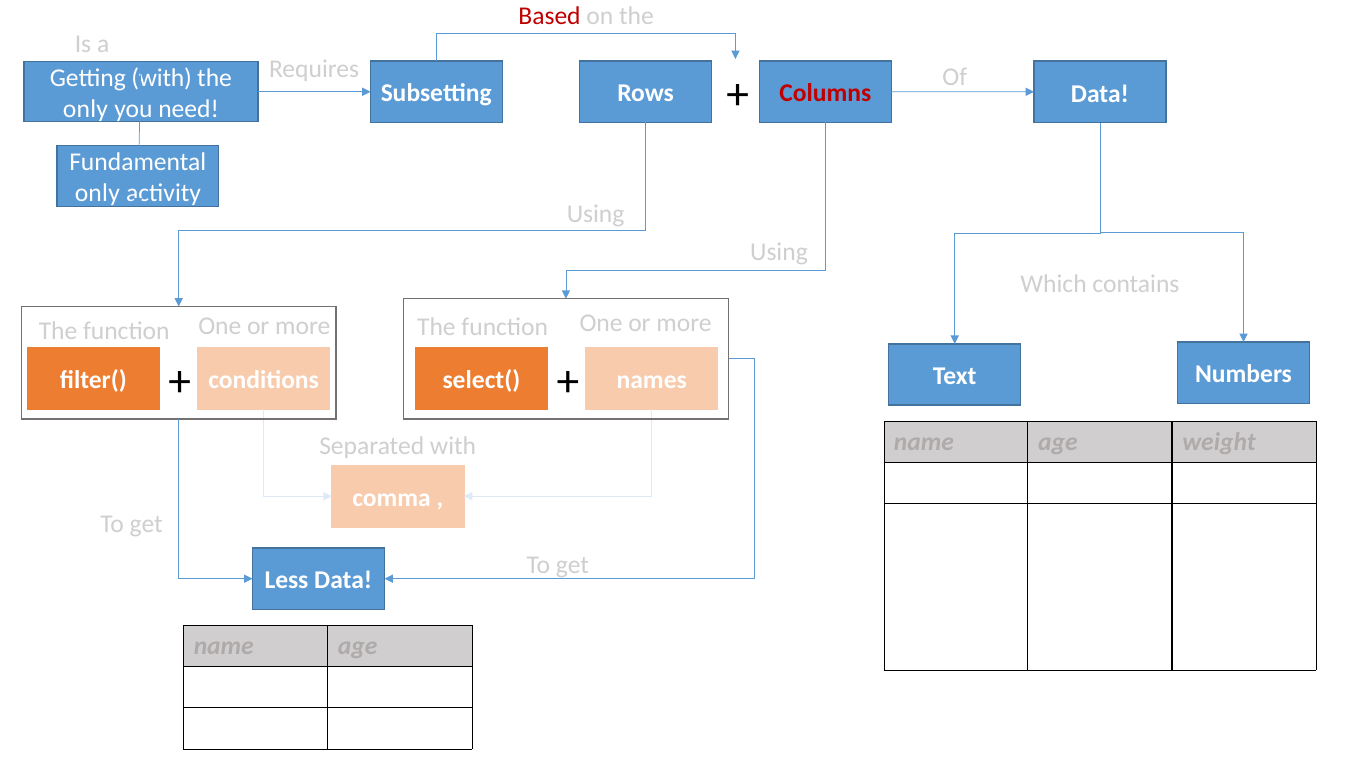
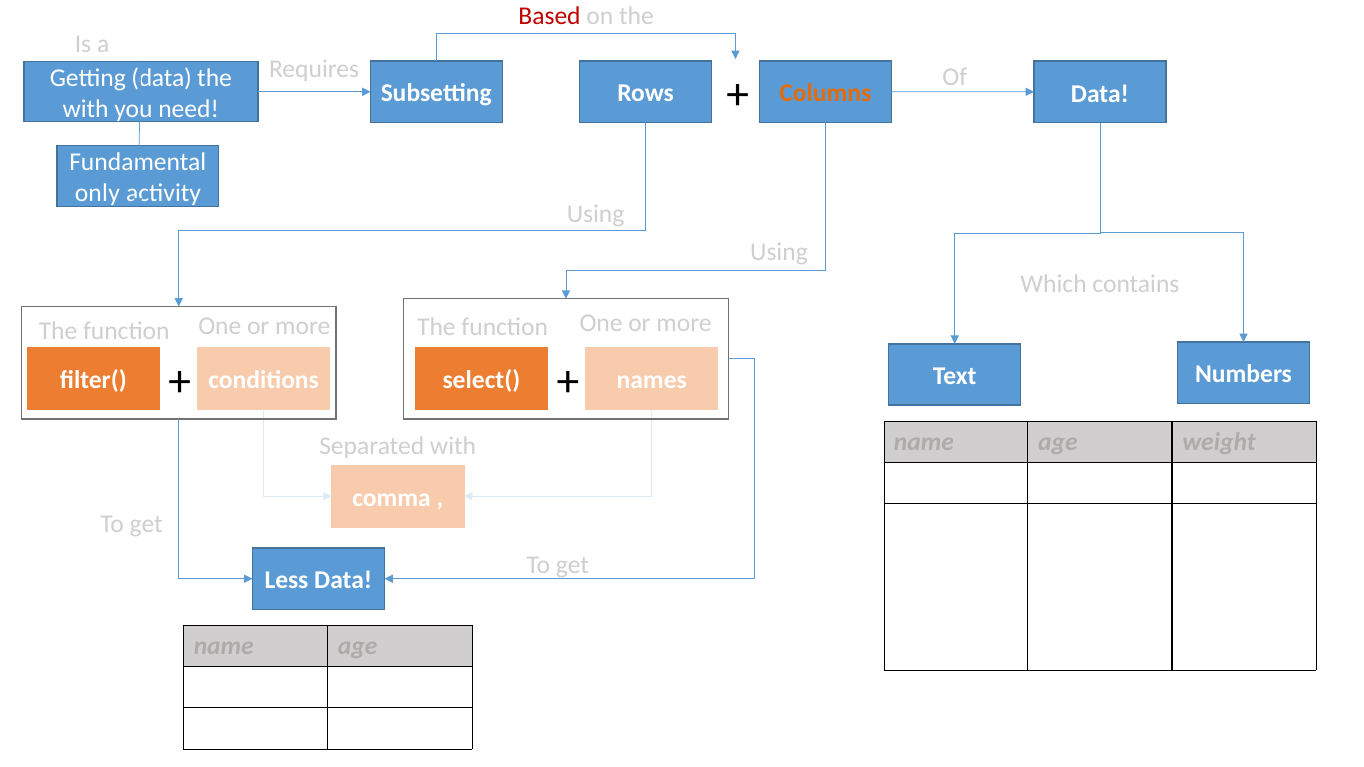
Getting with: with -> data
Columns colour: red -> orange
only at (86, 109): only -> with
